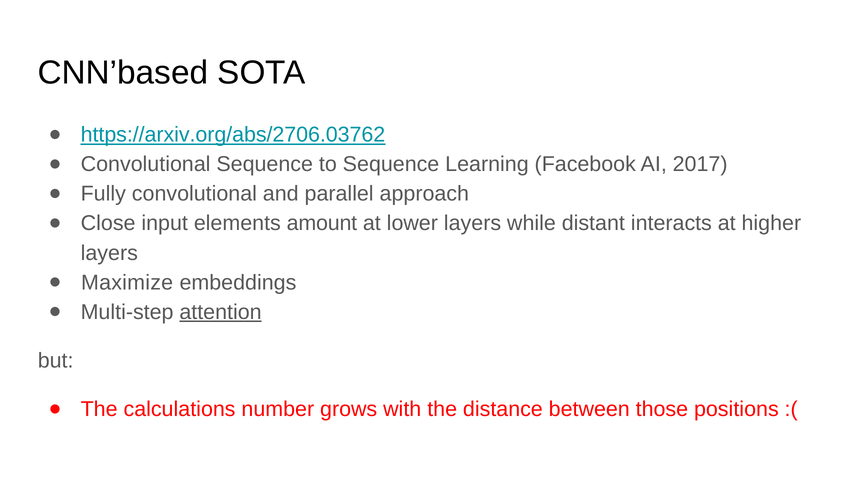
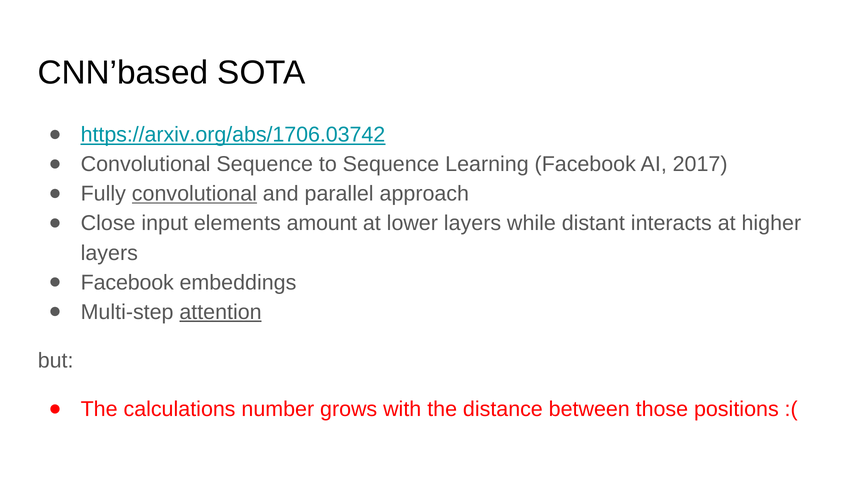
https://arxiv.org/abs/2706.03762: https://arxiv.org/abs/2706.03762 -> https://arxiv.org/abs/1706.03742
convolutional at (194, 194) underline: none -> present
Maximize at (127, 283): Maximize -> Facebook
